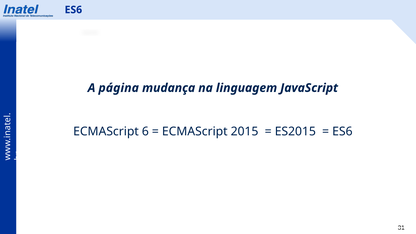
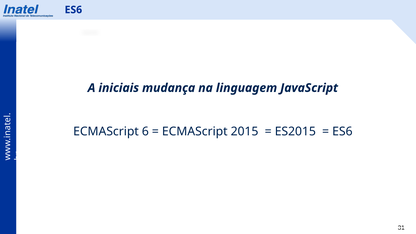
página: página -> iniciais
